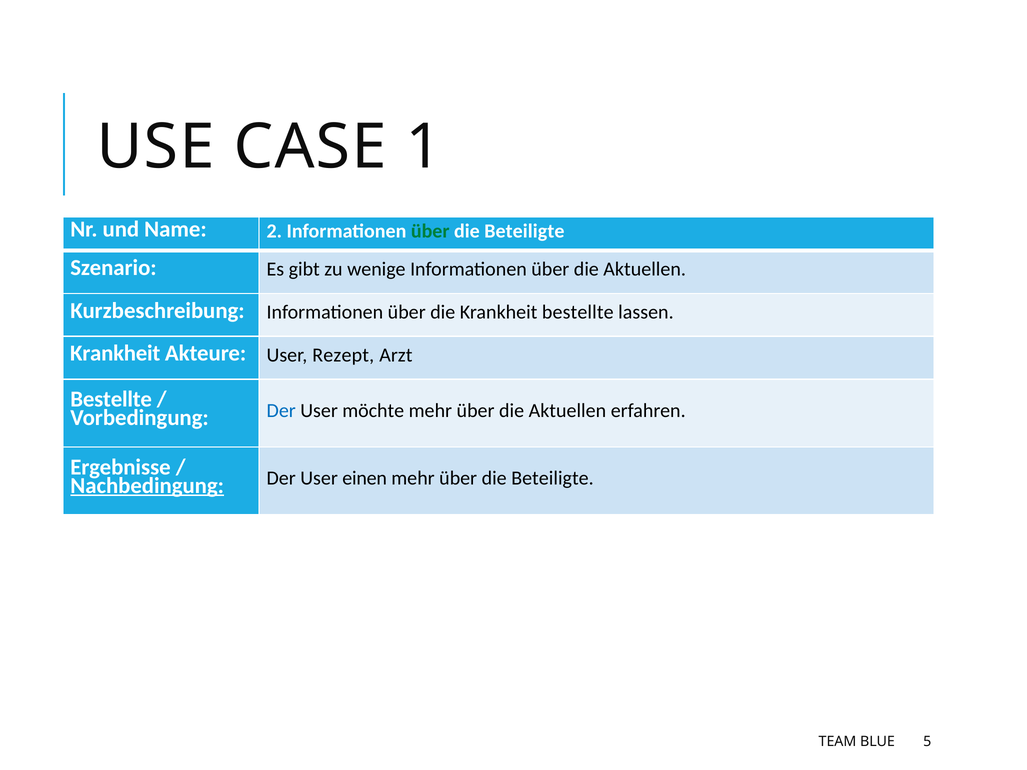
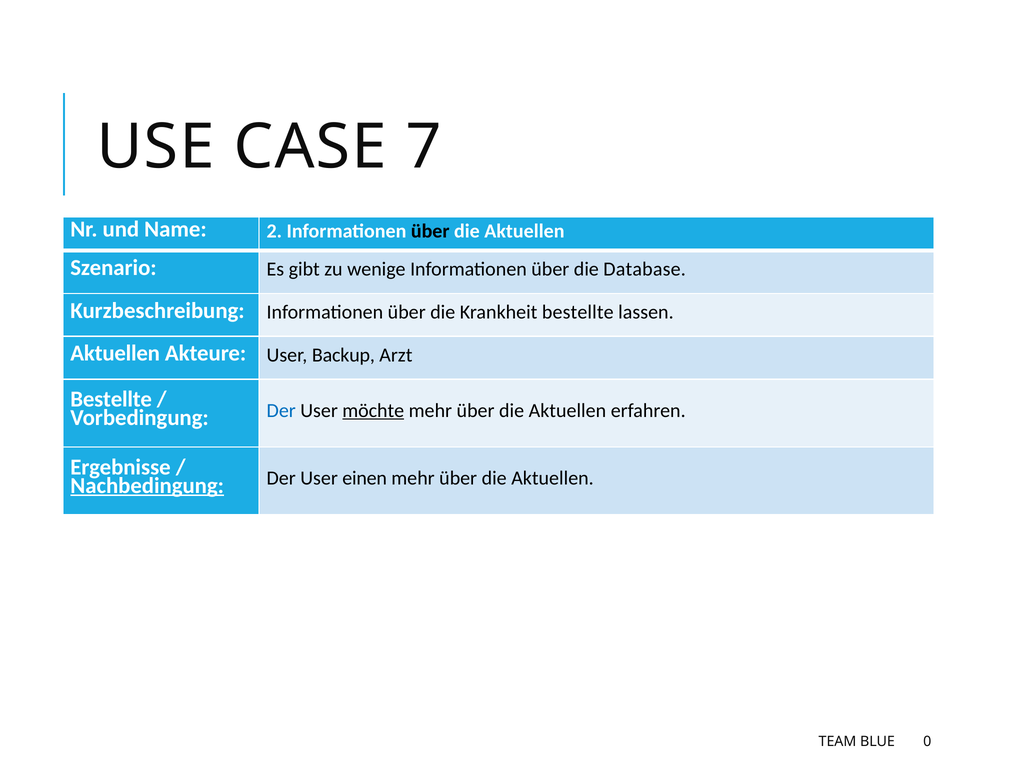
1: 1 -> 7
über at (430, 231) colour: green -> black
Beteiligte at (524, 231): Beteiligte -> Aktuellen
Informationen über die Aktuellen: Aktuellen -> Database
Krankheit at (115, 354): Krankheit -> Aktuellen
Rezept: Rezept -> Backup
möchte underline: none -> present
Beteiligte at (553, 478): Beteiligte -> Aktuellen
5: 5 -> 0
